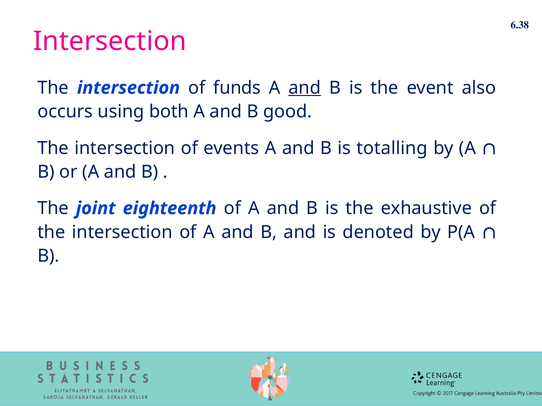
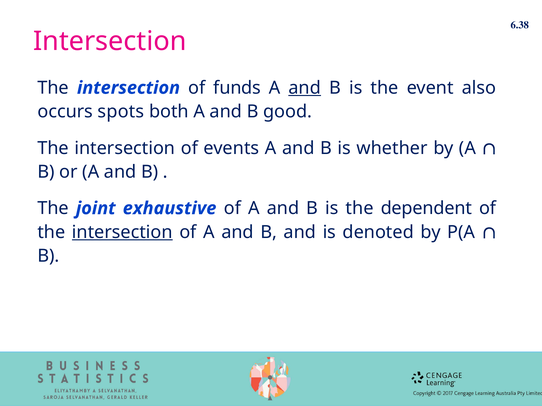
using: using -> spots
totalling: totalling -> whether
eighteenth: eighteenth -> exhaustive
exhaustive: exhaustive -> dependent
intersection at (122, 232) underline: none -> present
